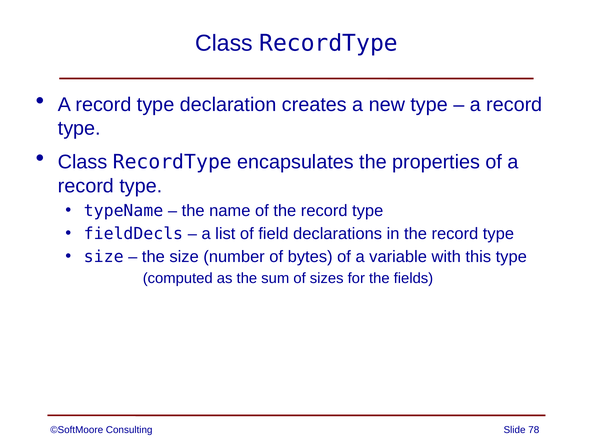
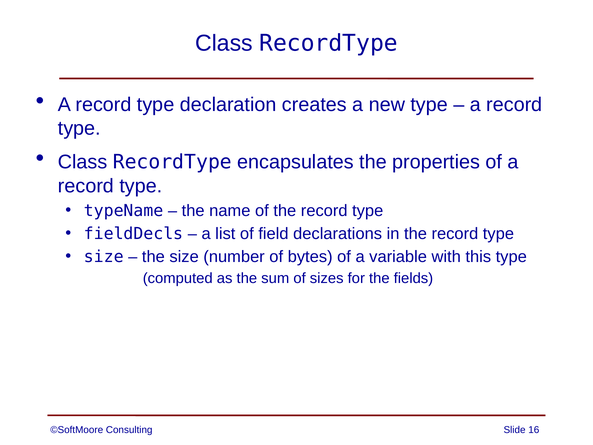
78: 78 -> 16
